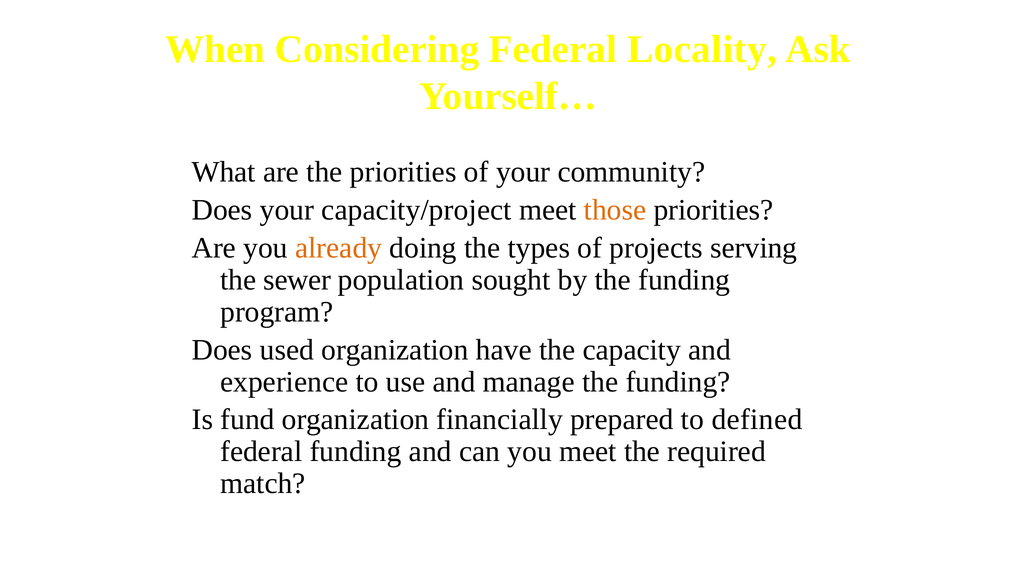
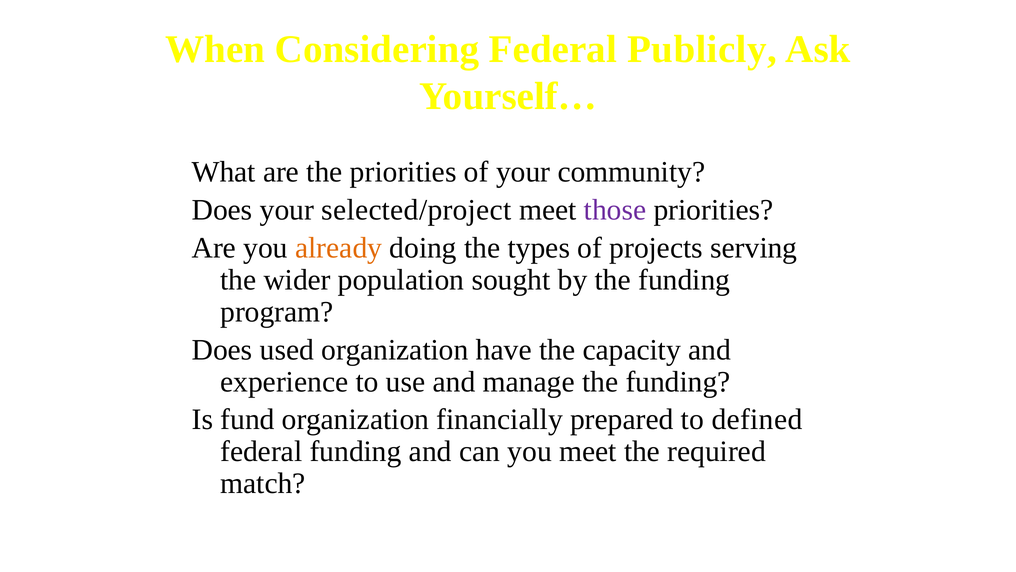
Locality: Locality -> Publicly
capacity/project: capacity/project -> selected/project
those colour: orange -> purple
sewer: sewer -> wider
